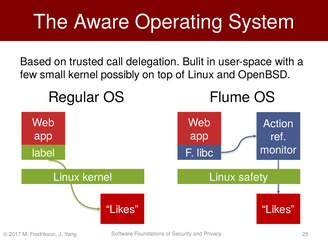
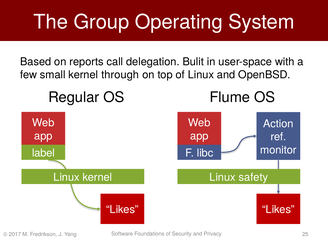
Aware: Aware -> Group
trusted: trusted -> reports
possibly: possibly -> through
